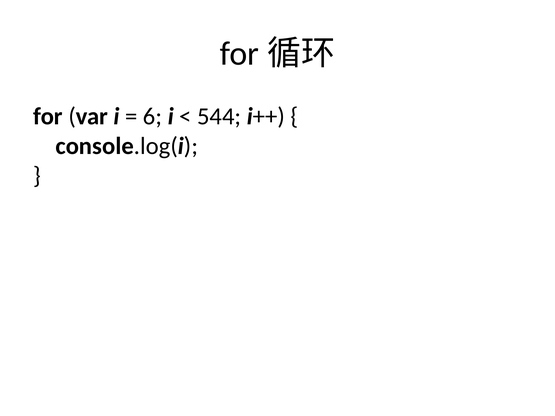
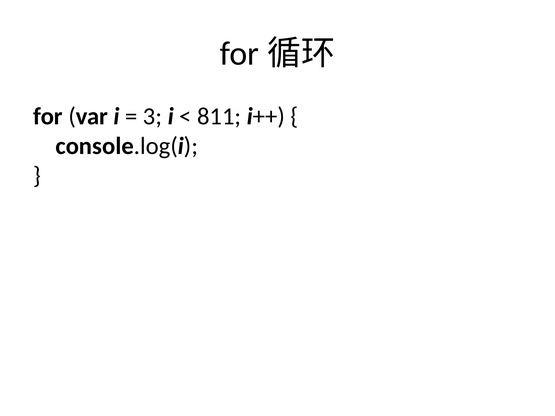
6: 6 -> 3
544: 544 -> 811
